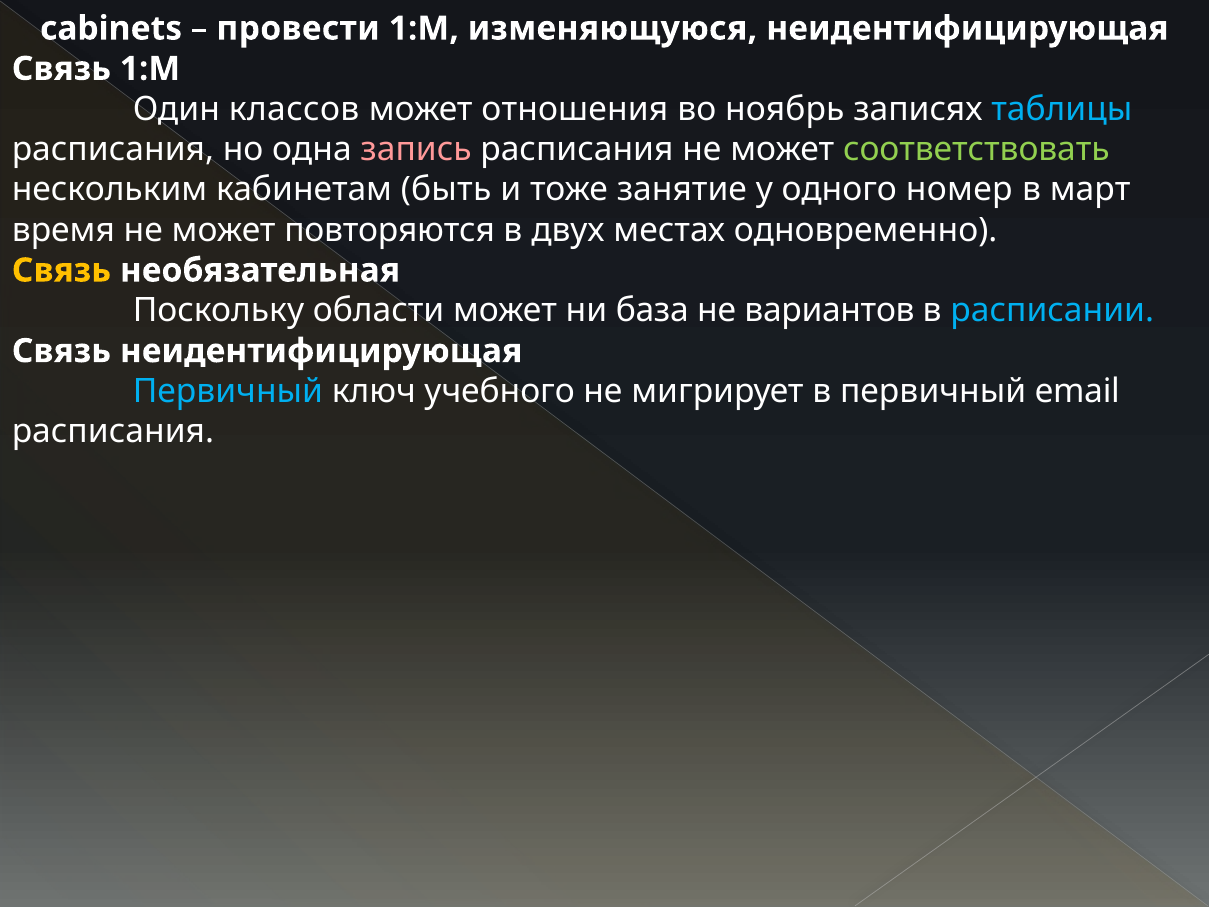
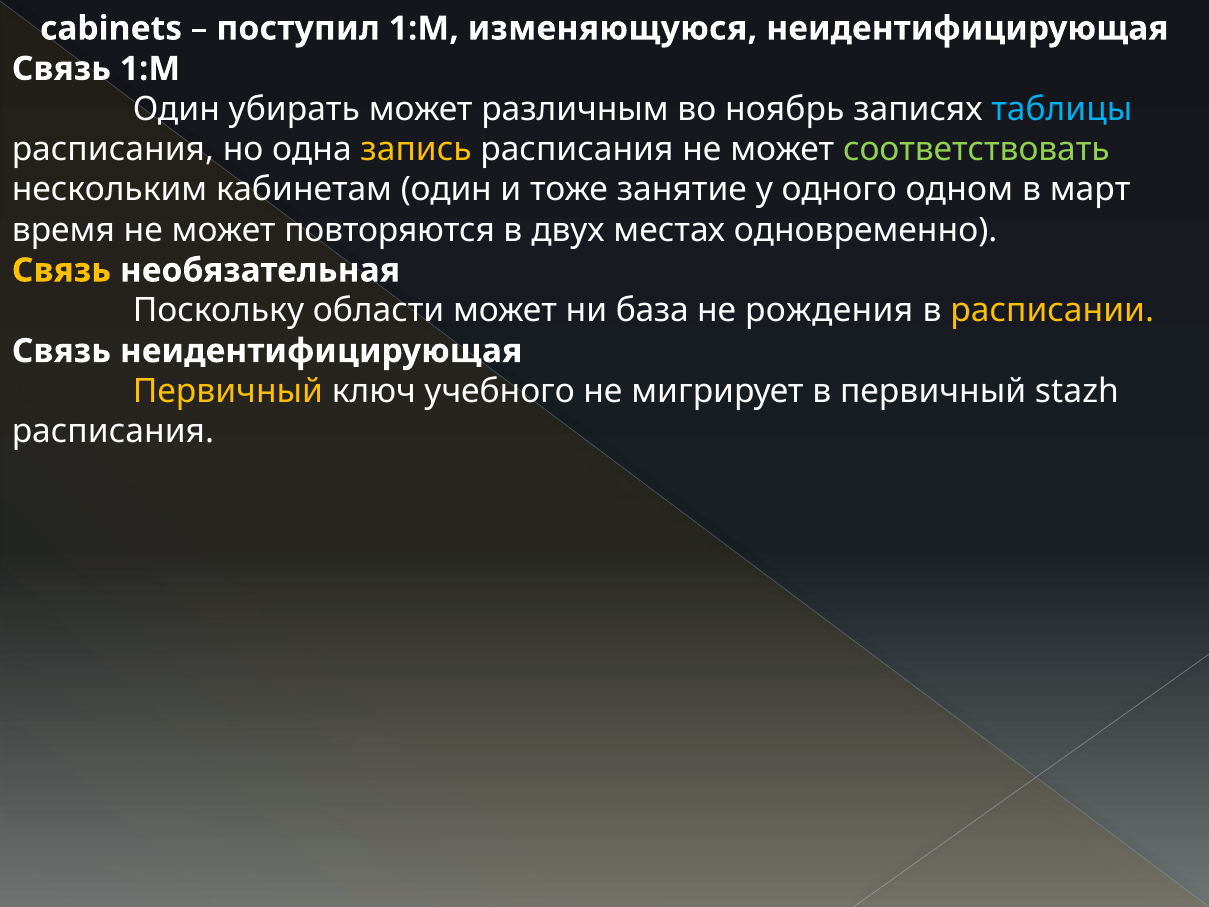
провести: провести -> поступил
классов: классов -> убирать
отношения: отношения -> различным
запись colour: pink -> yellow
кабинетам быть: быть -> один
номер: номер -> одном
вариантов: вариантов -> рождения
расписании colour: light blue -> yellow
Первичный at (228, 391) colour: light blue -> yellow
email: email -> stazh
